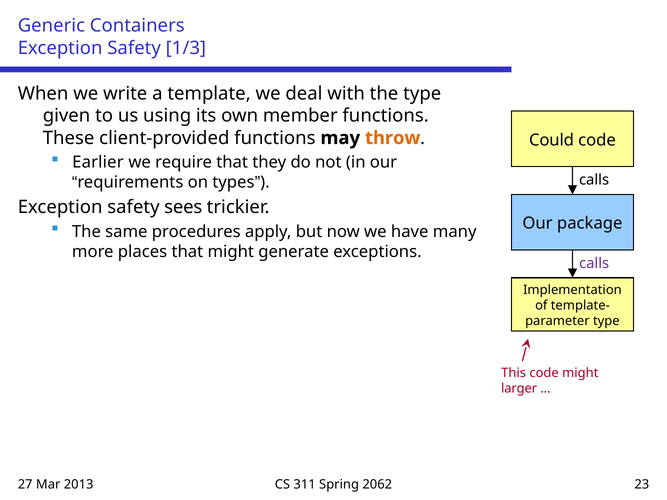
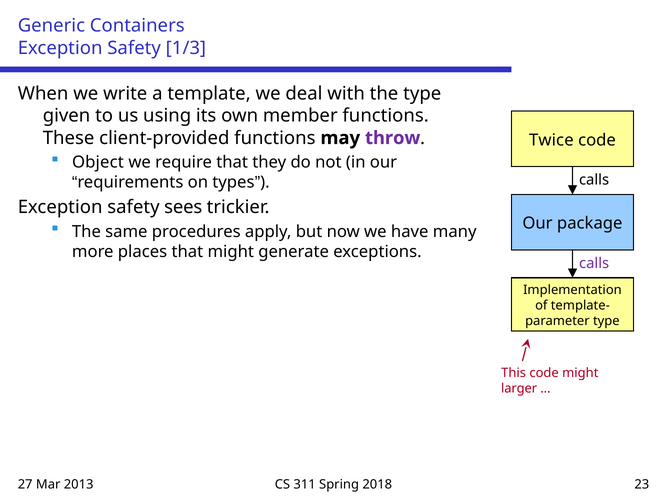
throw colour: orange -> purple
Could: Could -> Twice
Earlier: Earlier -> Object
2062: 2062 -> 2018
